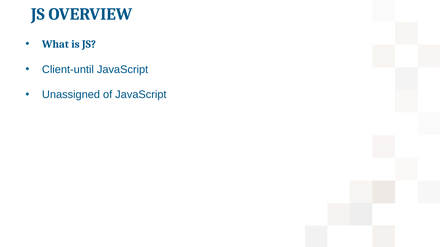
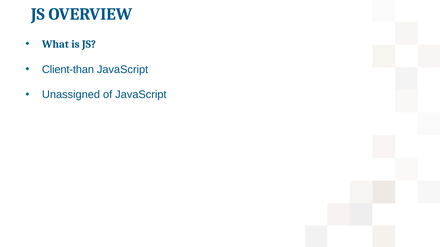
Client-until: Client-until -> Client-than
